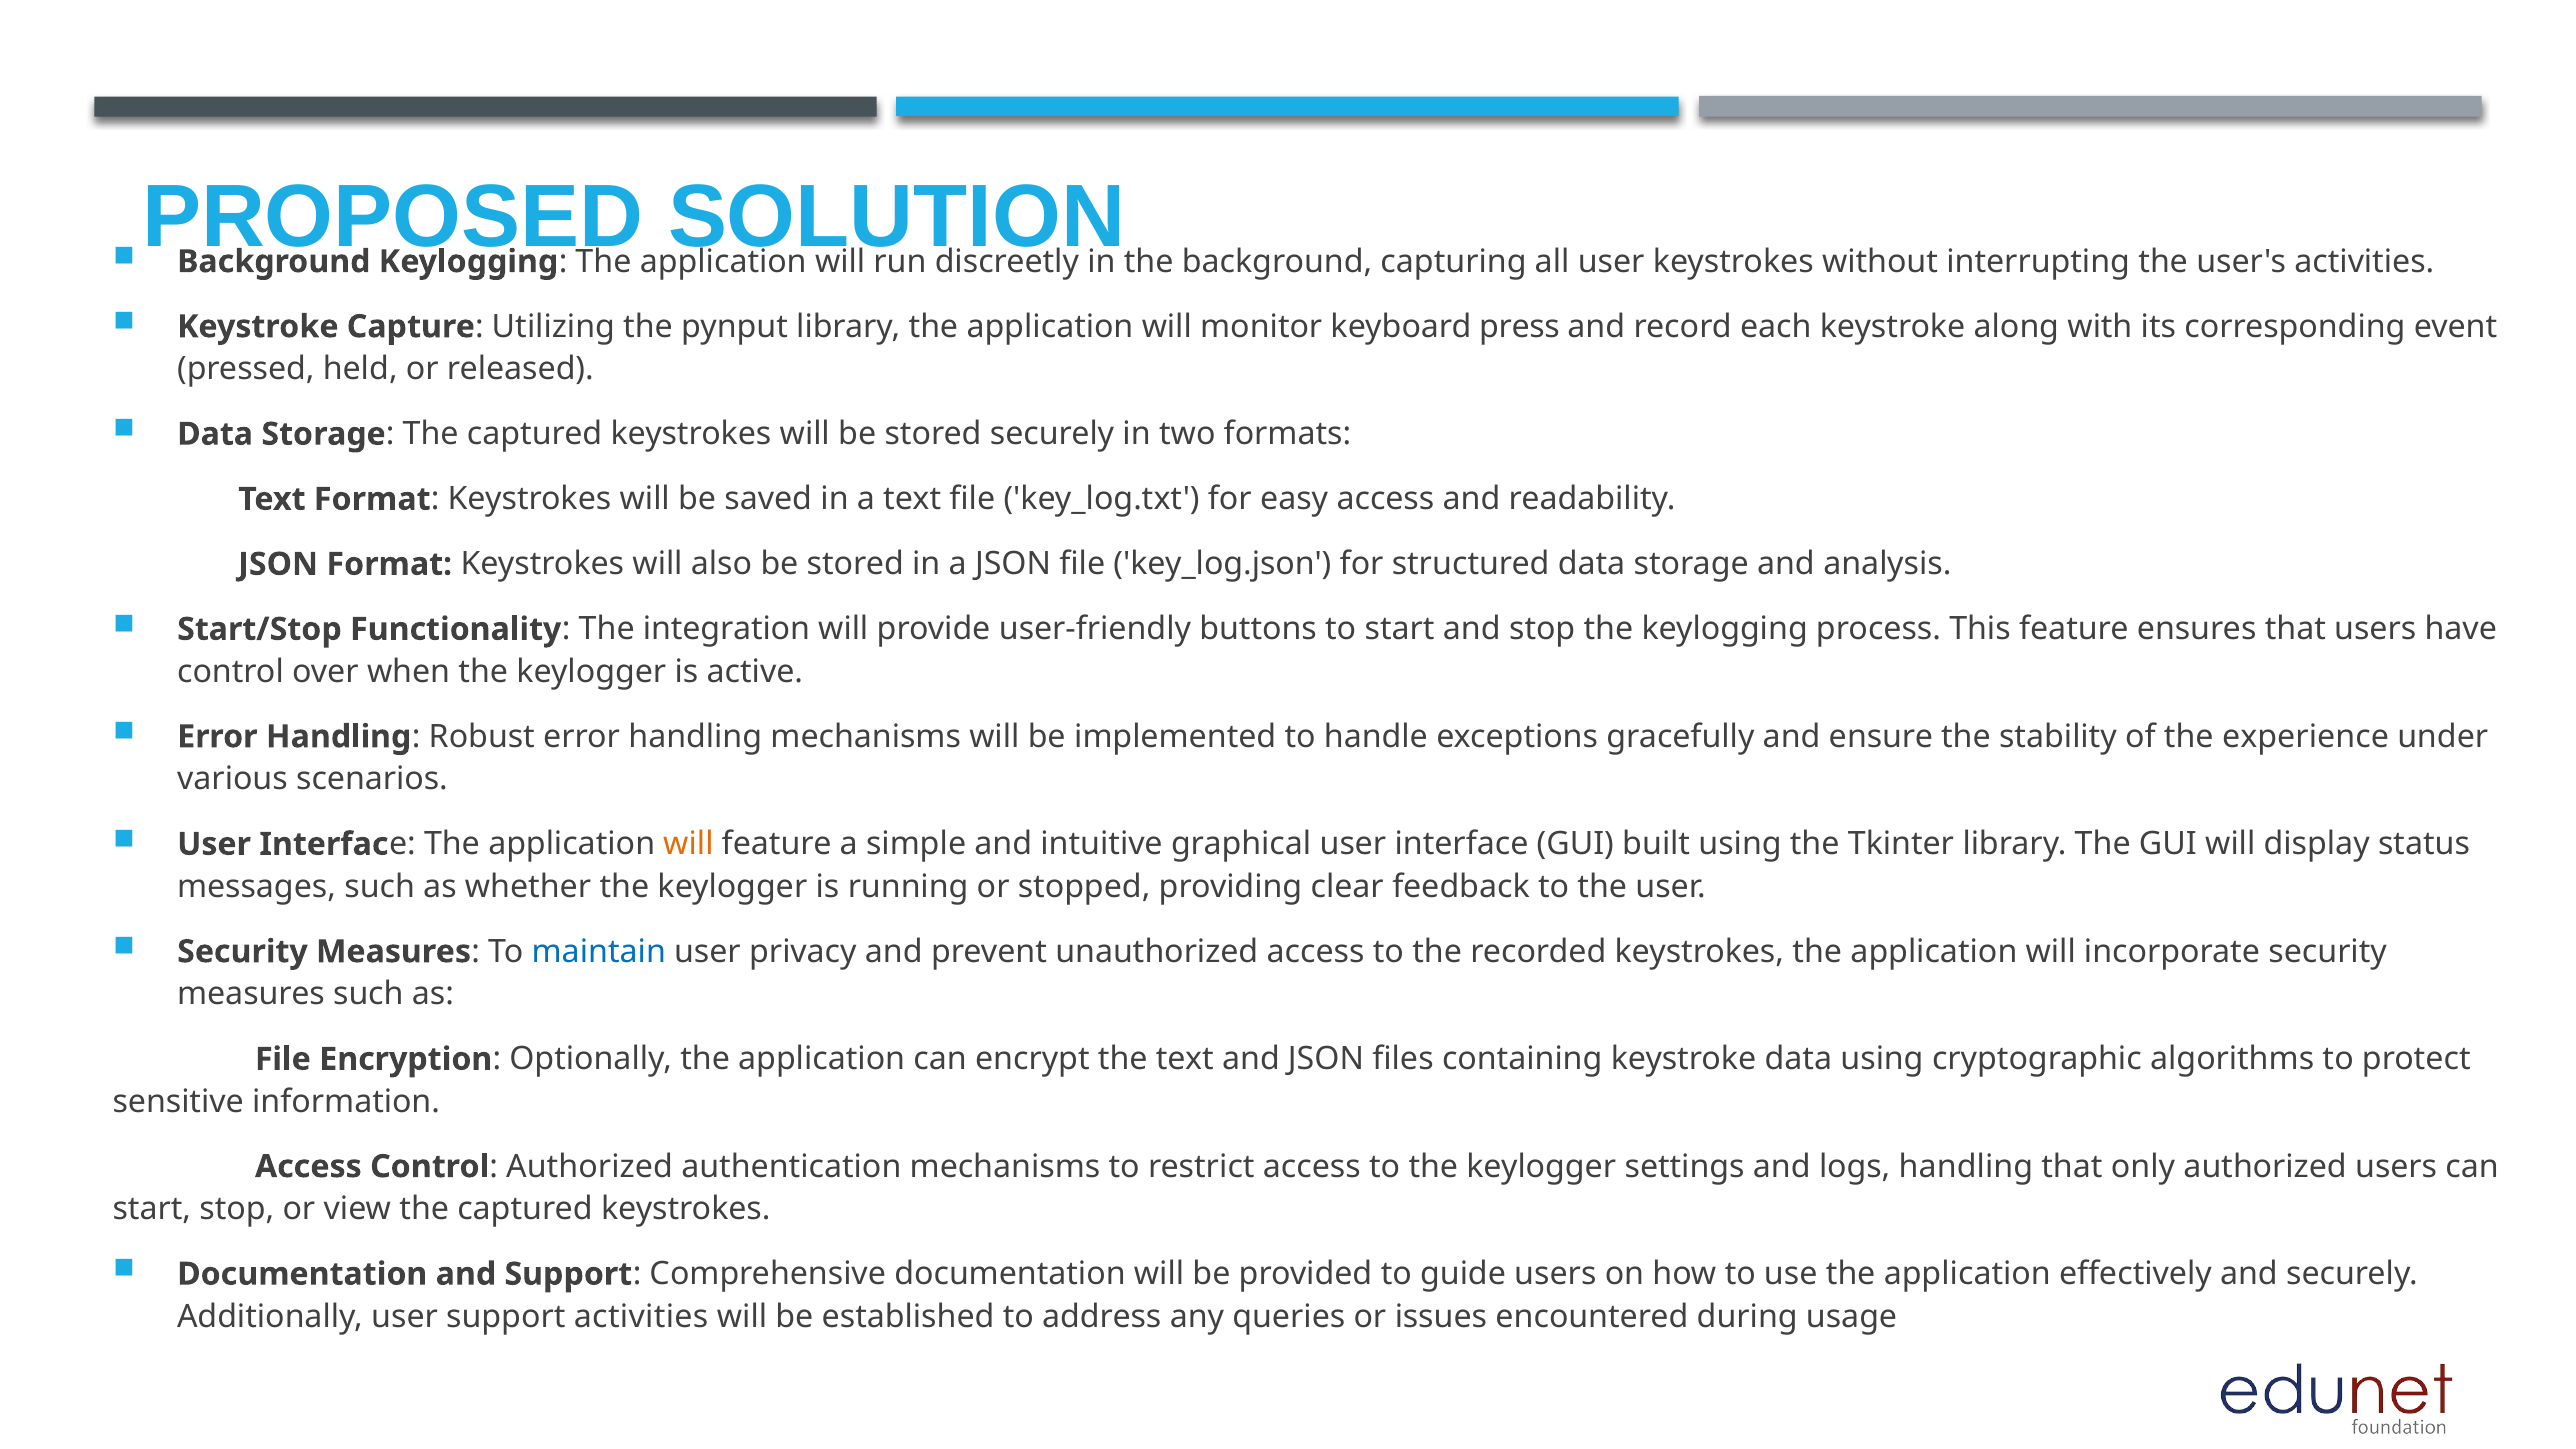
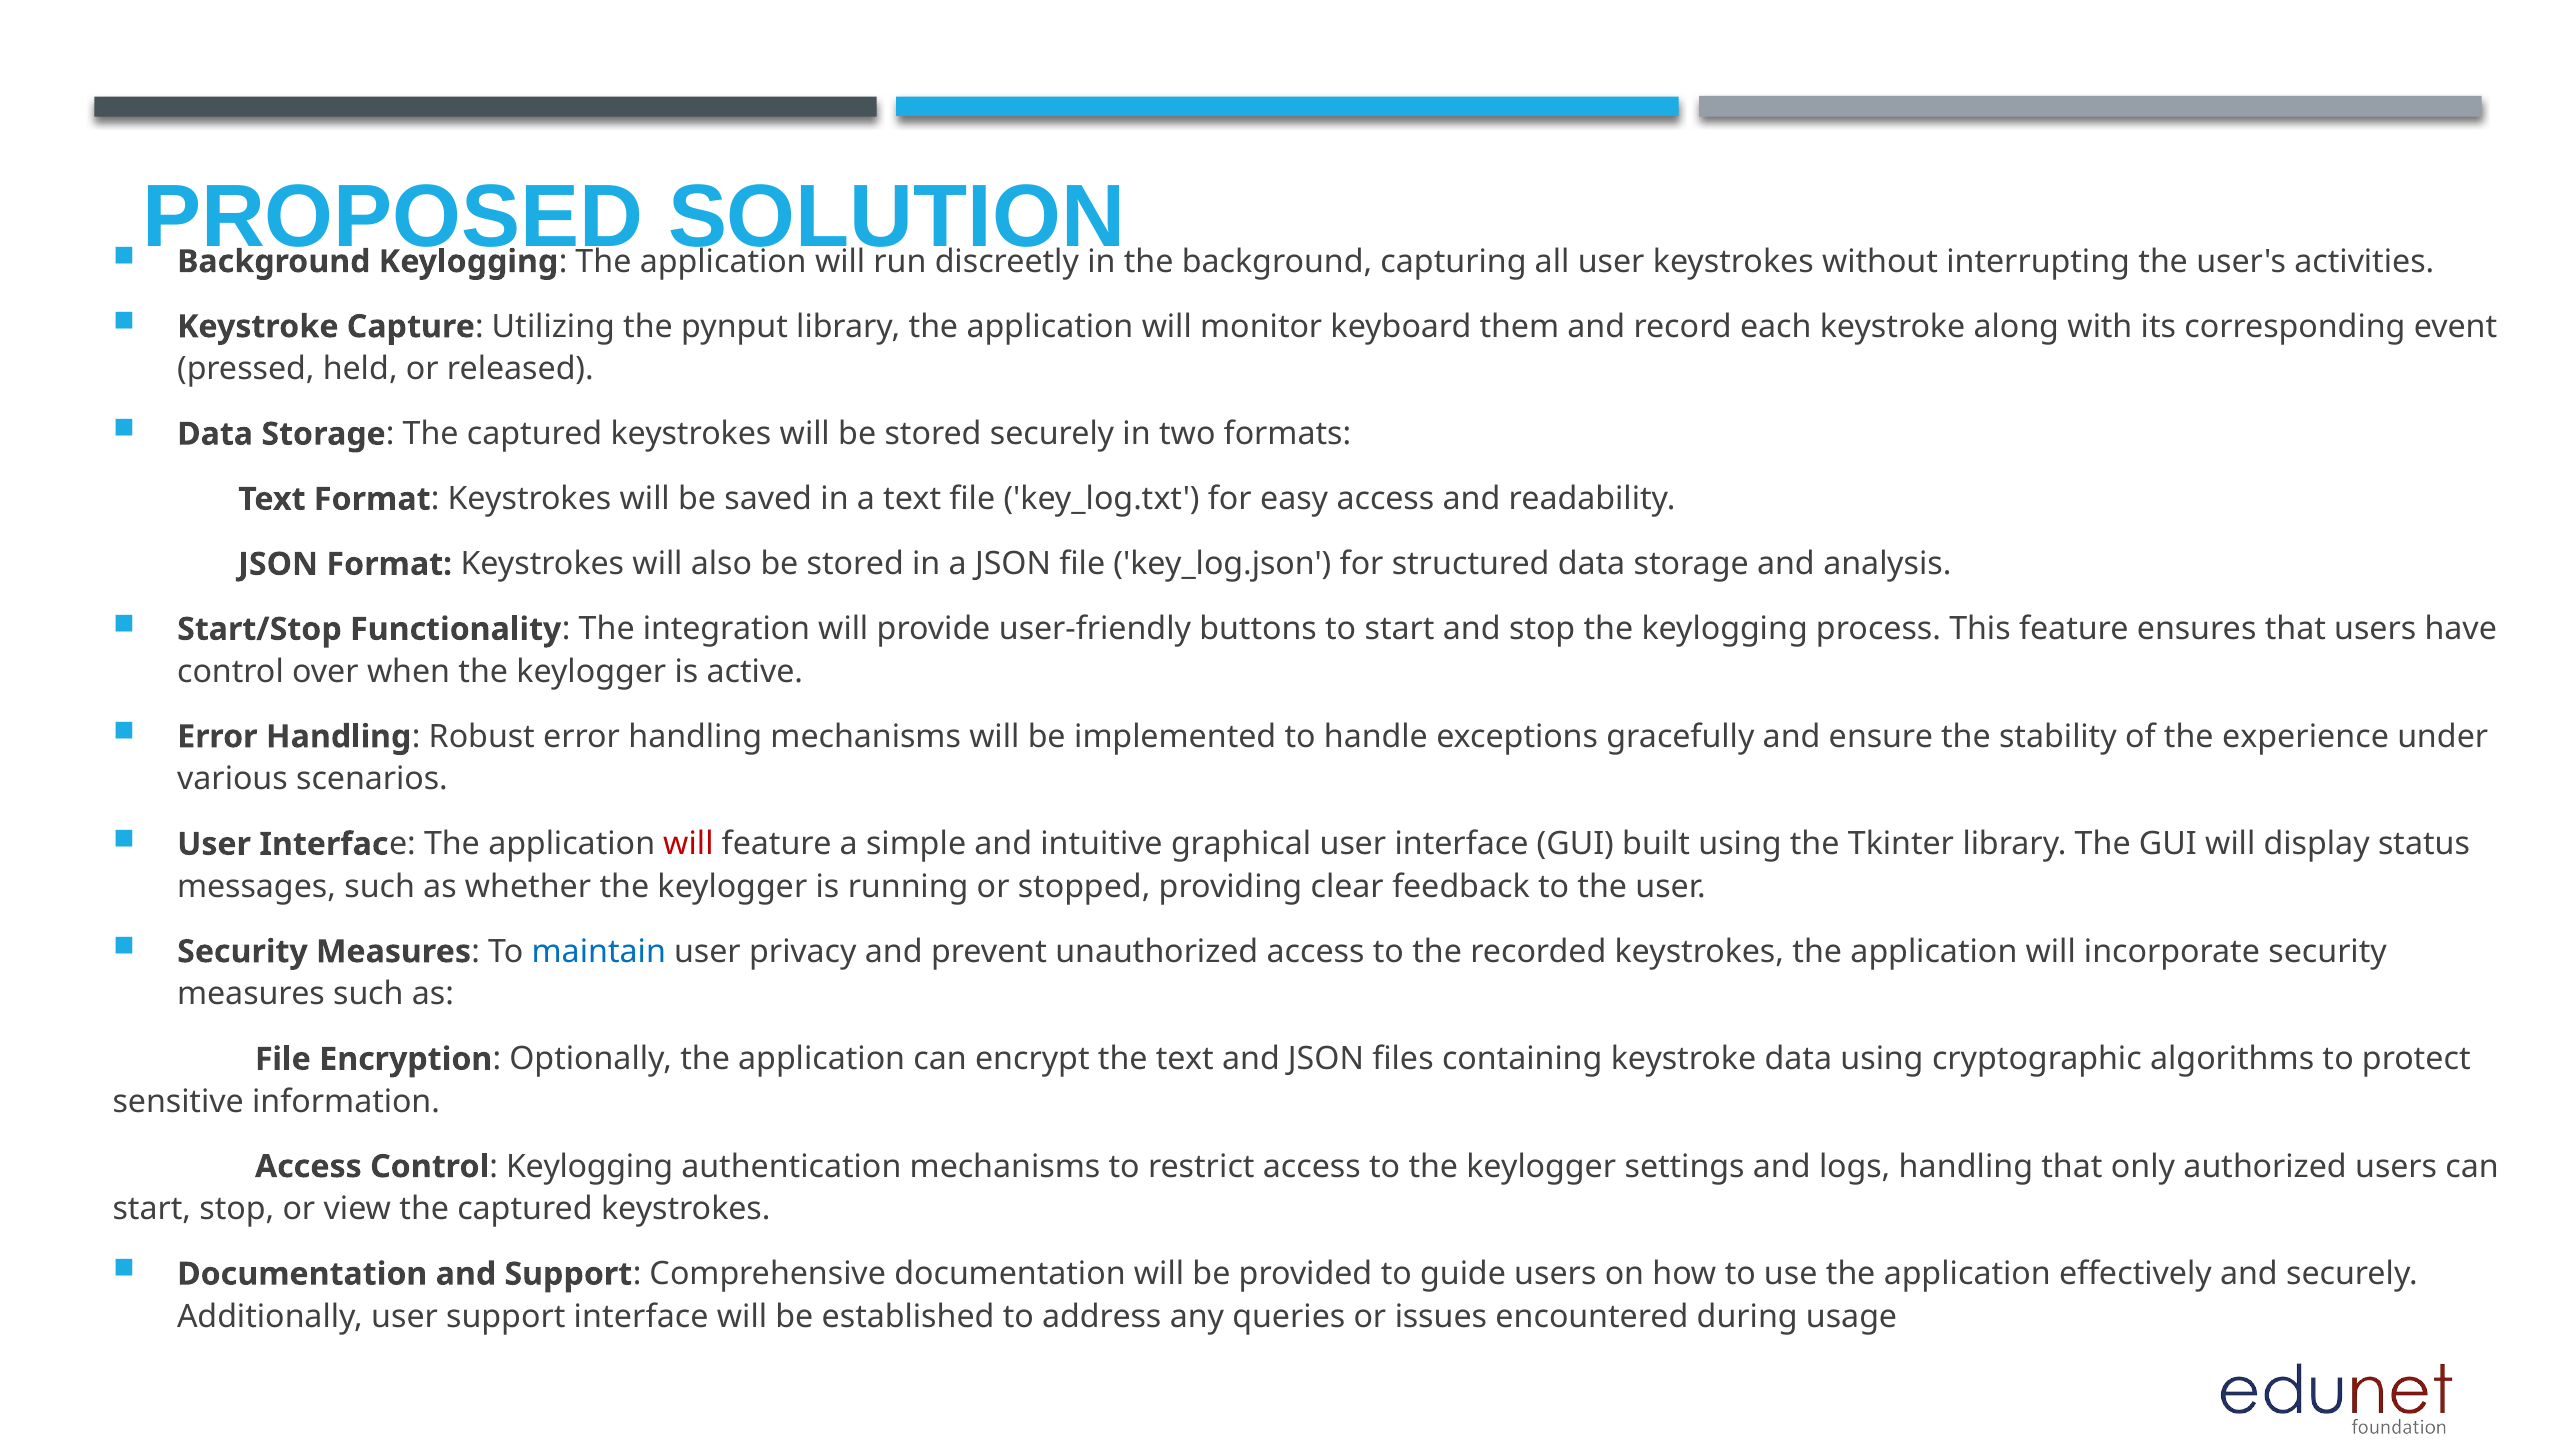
press: press -> them
will at (688, 844) colour: orange -> red
Control Authorized: Authorized -> Keylogging
support activities: activities -> interface
